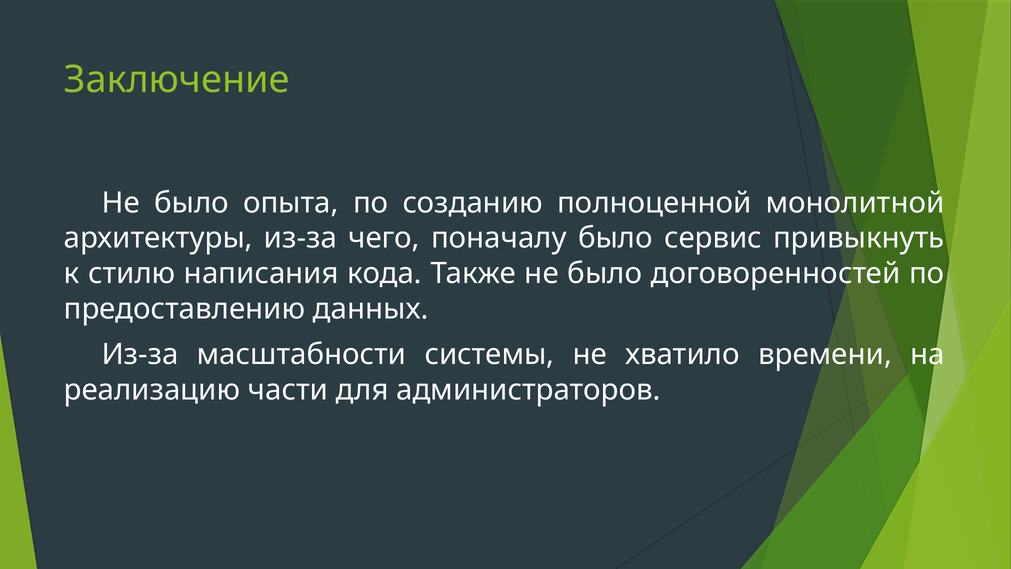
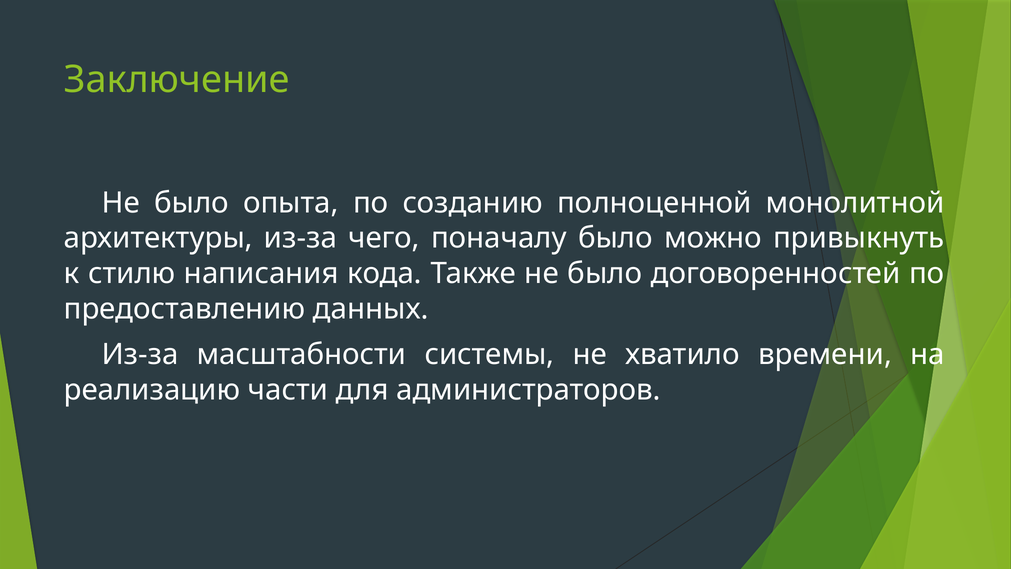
сервис: сервис -> можно
